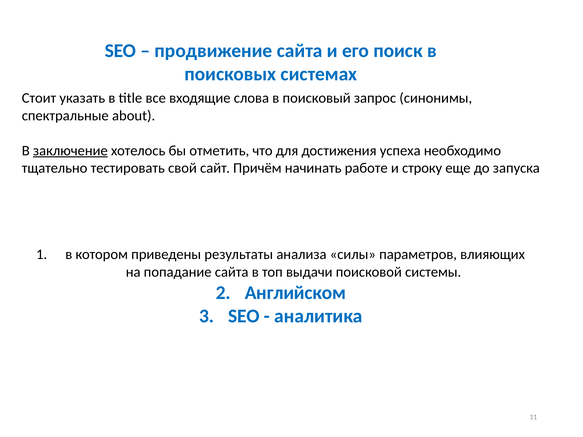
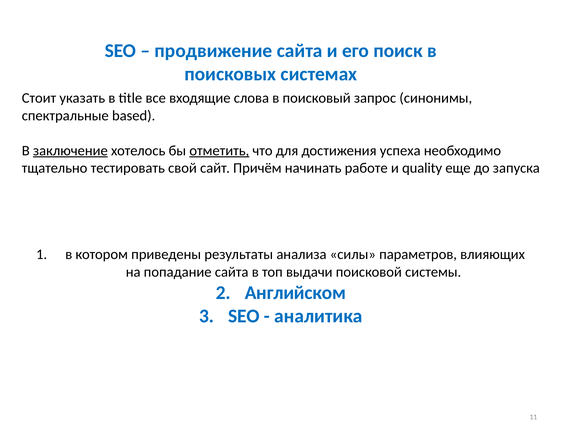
about: about -> based
отметить underline: none -> present
строку: строку -> quality
